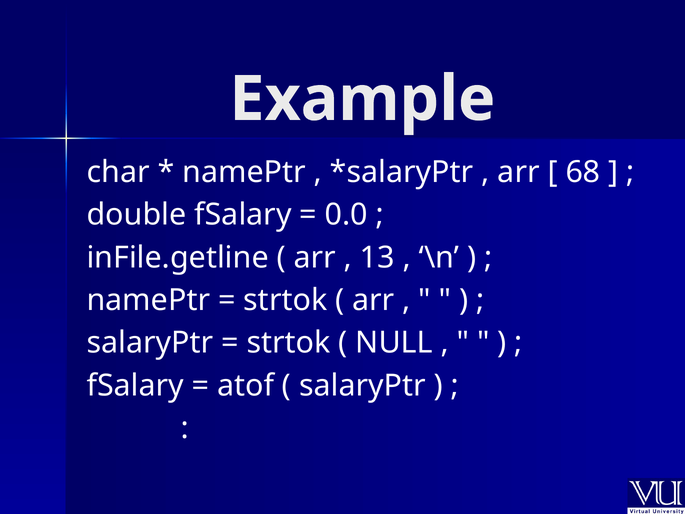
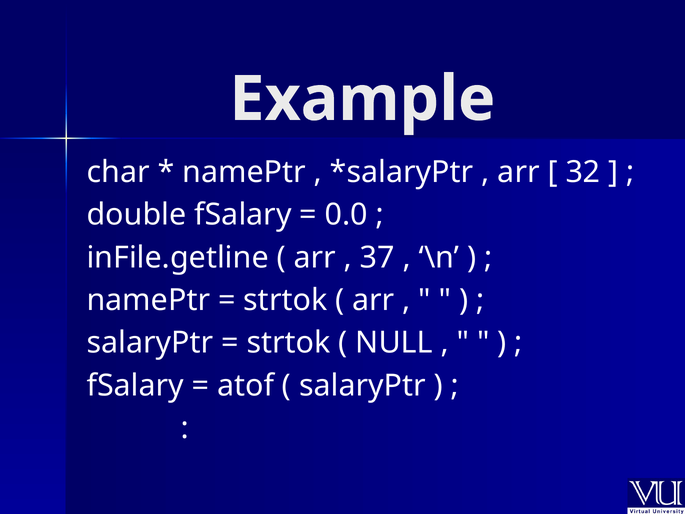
68: 68 -> 32
13: 13 -> 37
